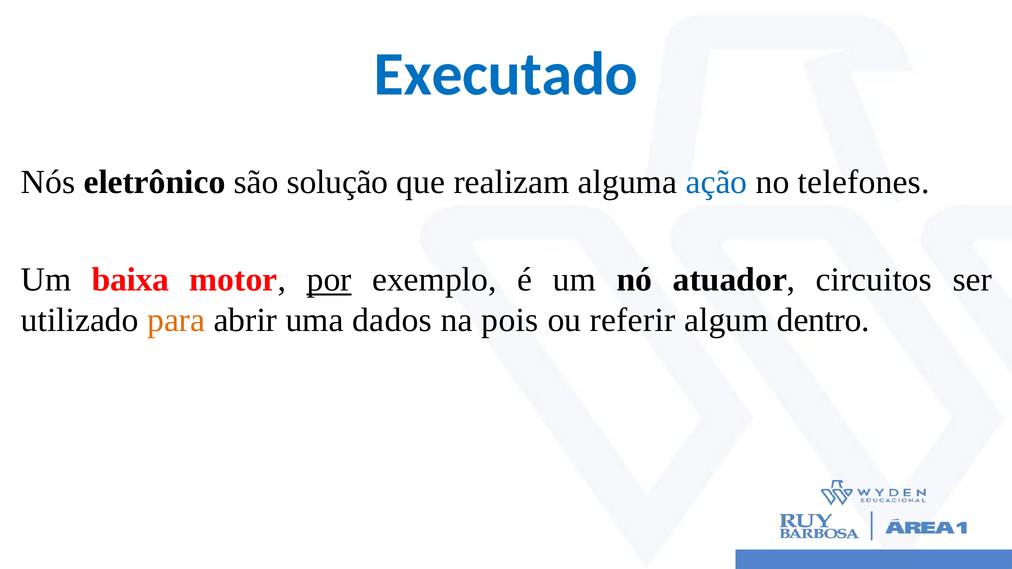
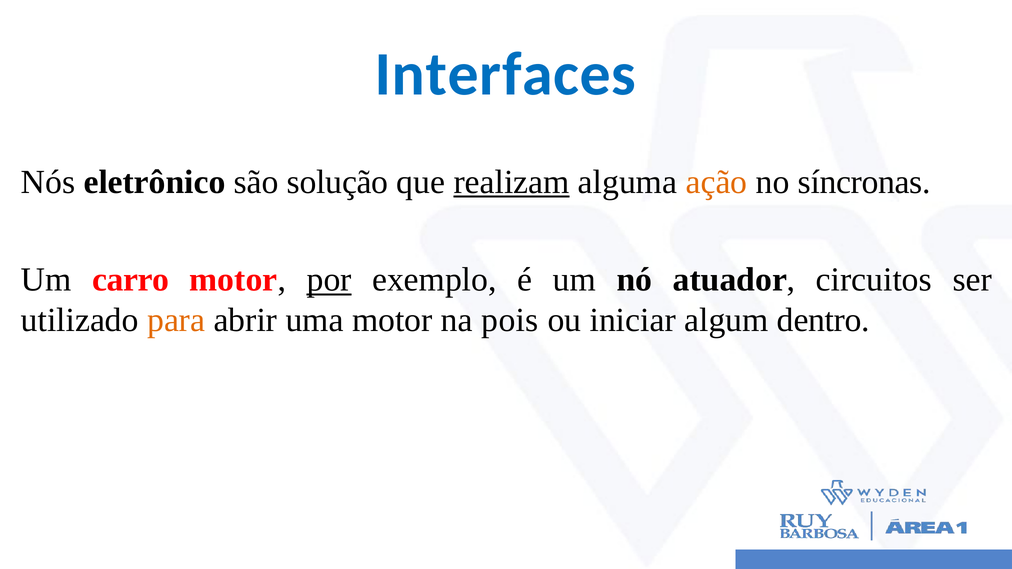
Executado: Executado -> Interfaces
realizam underline: none -> present
ação colour: blue -> orange
telefones: telefones -> síncronas
baixa: baixa -> carro
uma dados: dados -> motor
referir: referir -> iniciar
